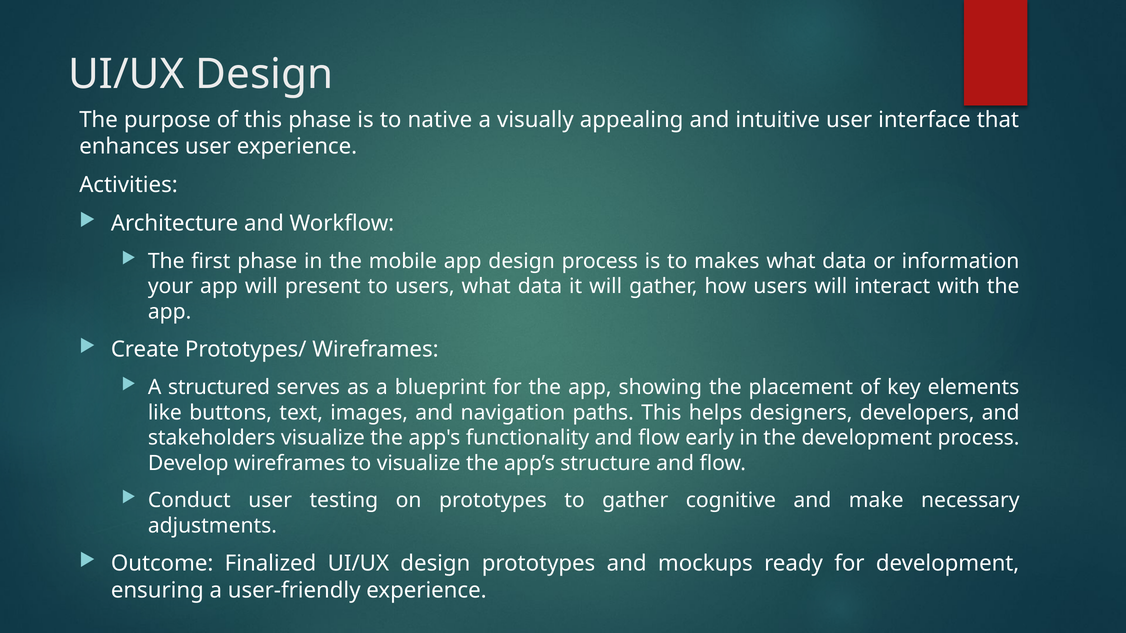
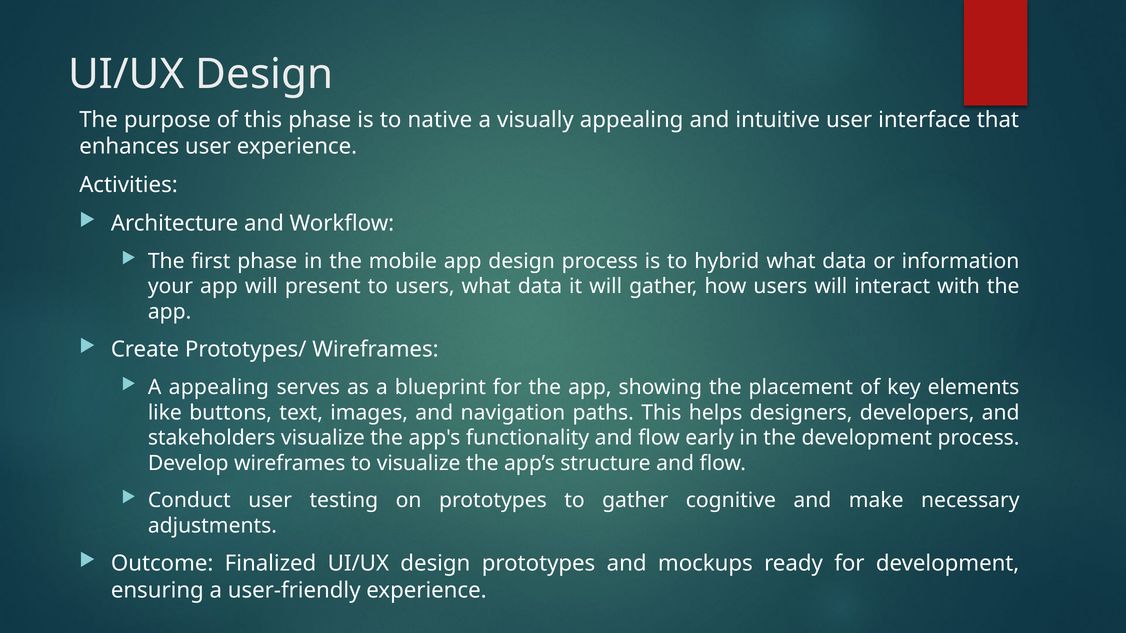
makes: makes -> hybrid
A structured: structured -> appealing
